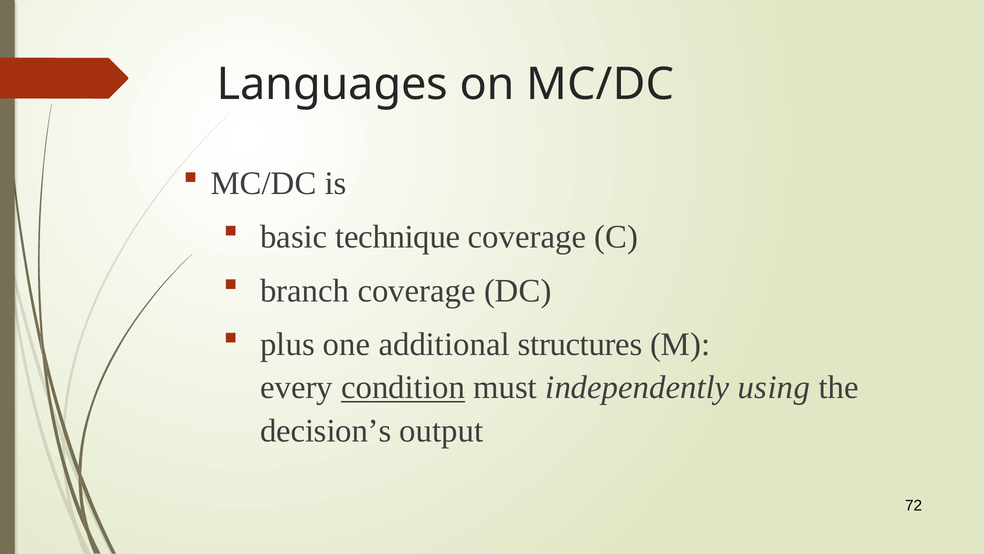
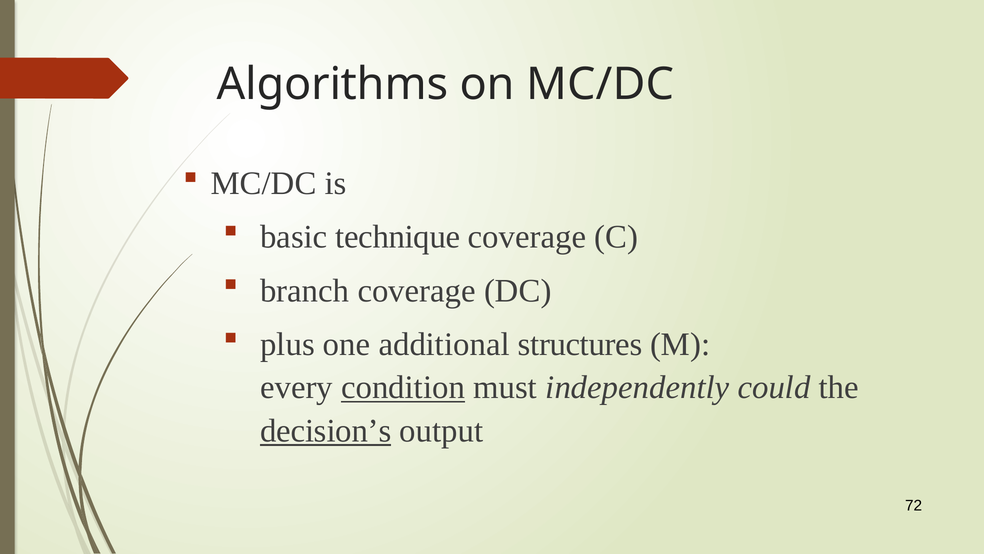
Languages: Languages -> Algorithms
using: using -> could
decision’s underline: none -> present
